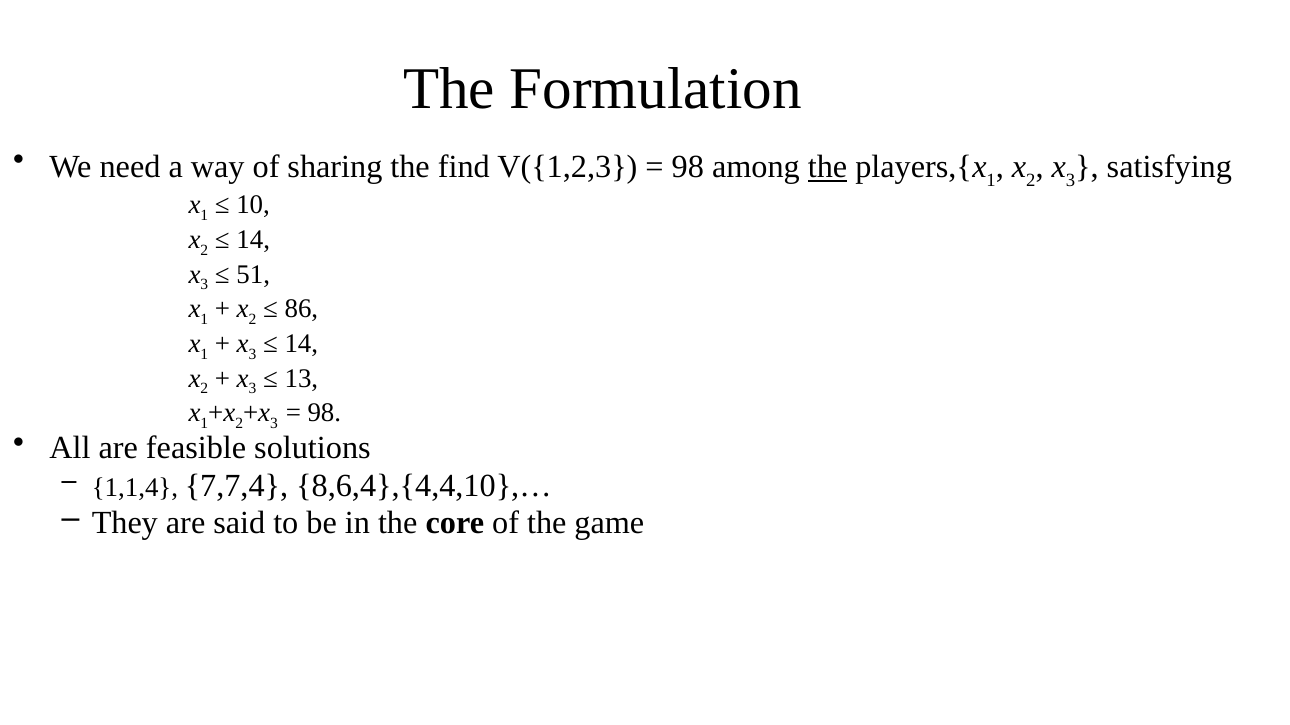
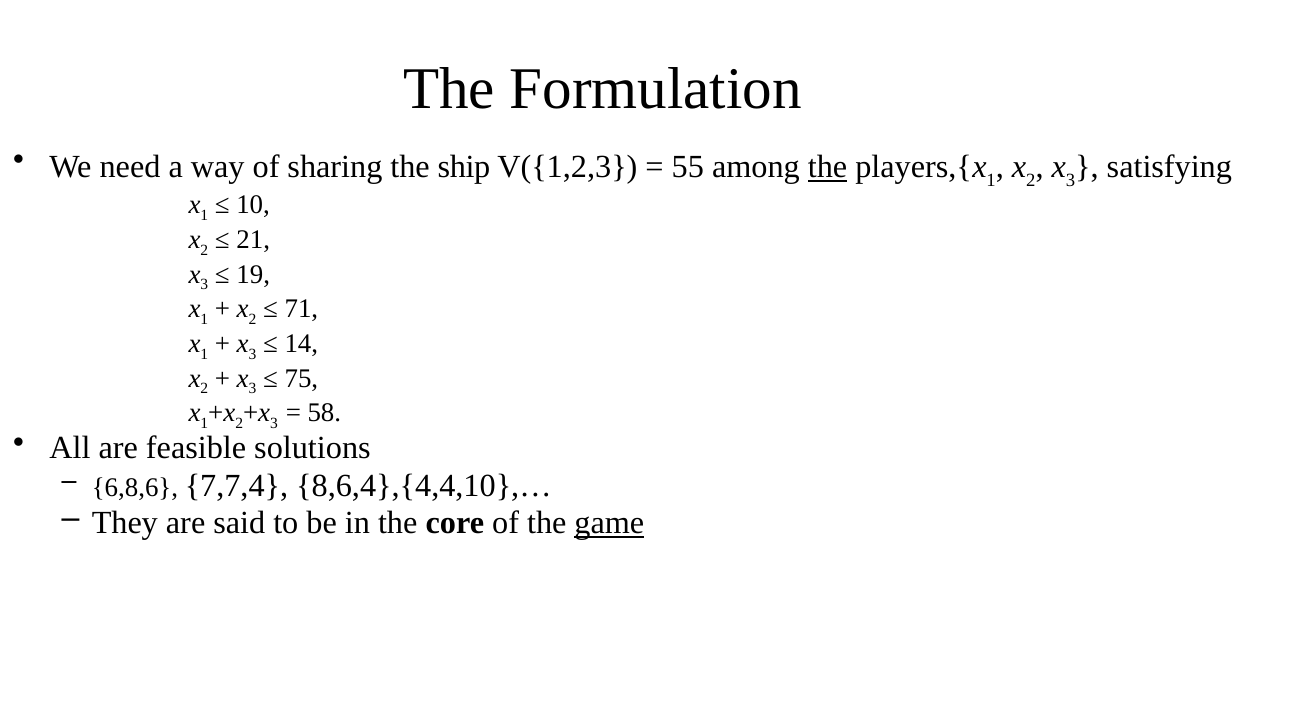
find: find -> ship
98 at (688, 168): 98 -> 55
14 at (253, 240): 14 -> 21
51: 51 -> 19
86: 86 -> 71
13: 13 -> 75
98 at (324, 413): 98 -> 58
1,1,4: 1,1,4 -> 6,8,6
game underline: none -> present
